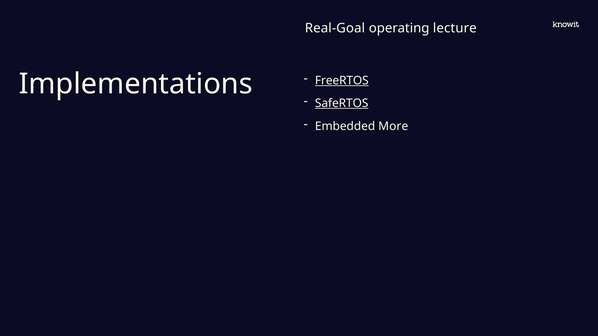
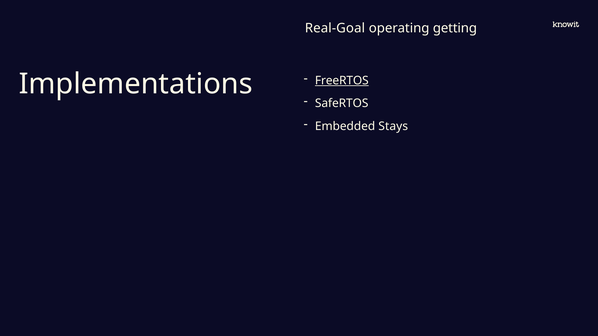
lecture: lecture -> getting
SafeRTOS underline: present -> none
More: More -> Stays
